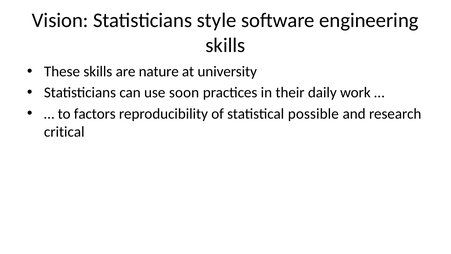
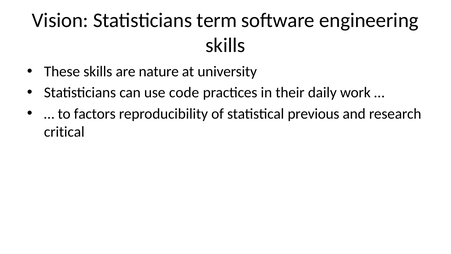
style: style -> term
soon: soon -> code
possible: possible -> previous
